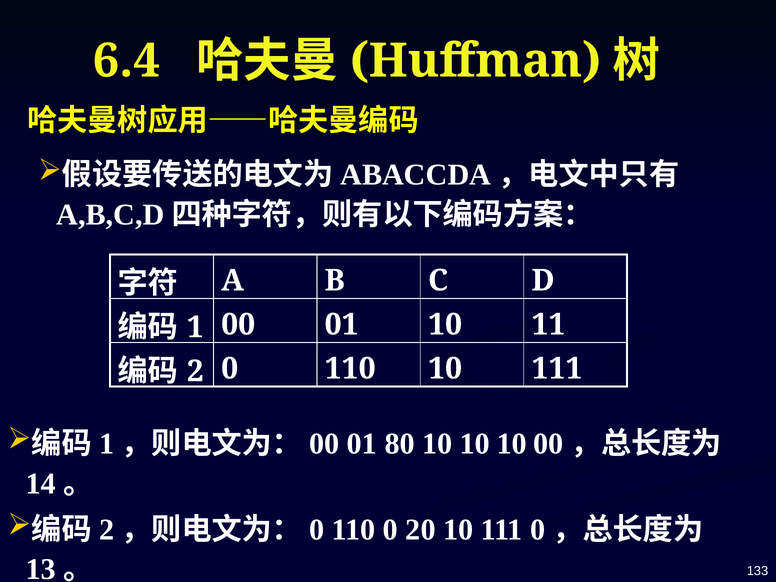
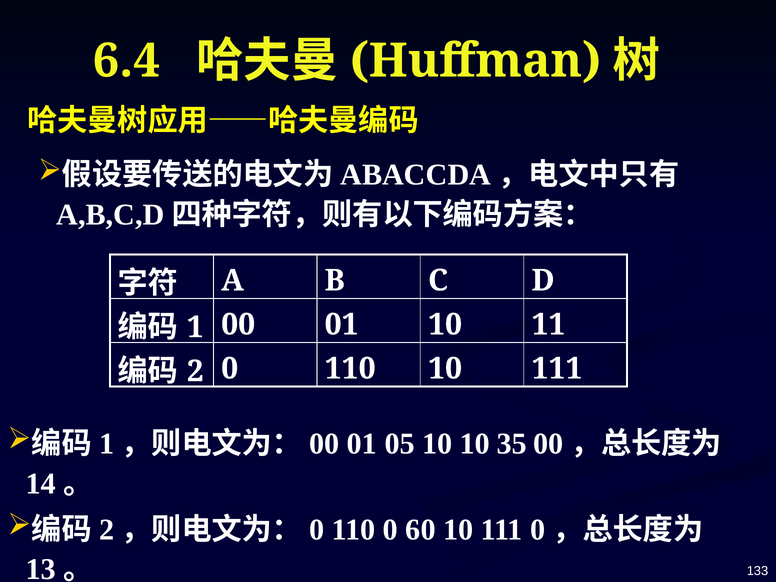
80: 80 -> 05
10 10 10: 10 -> 35
20: 20 -> 60
